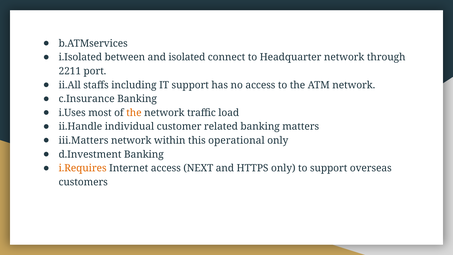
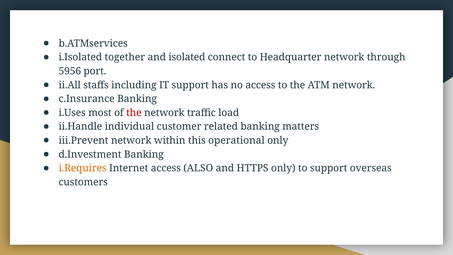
between: between -> together
2211: 2211 -> 5956
the at (134, 113) colour: orange -> red
iii.Matters: iii.Matters -> iii.Prevent
NEXT: NEXT -> ALSO
